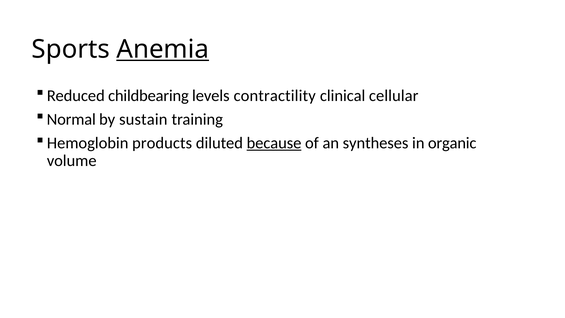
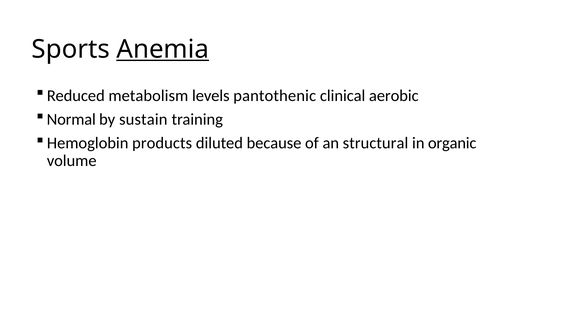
childbearing: childbearing -> metabolism
contractility: contractility -> pantothenic
cellular: cellular -> aerobic
because underline: present -> none
syntheses: syntheses -> structural
